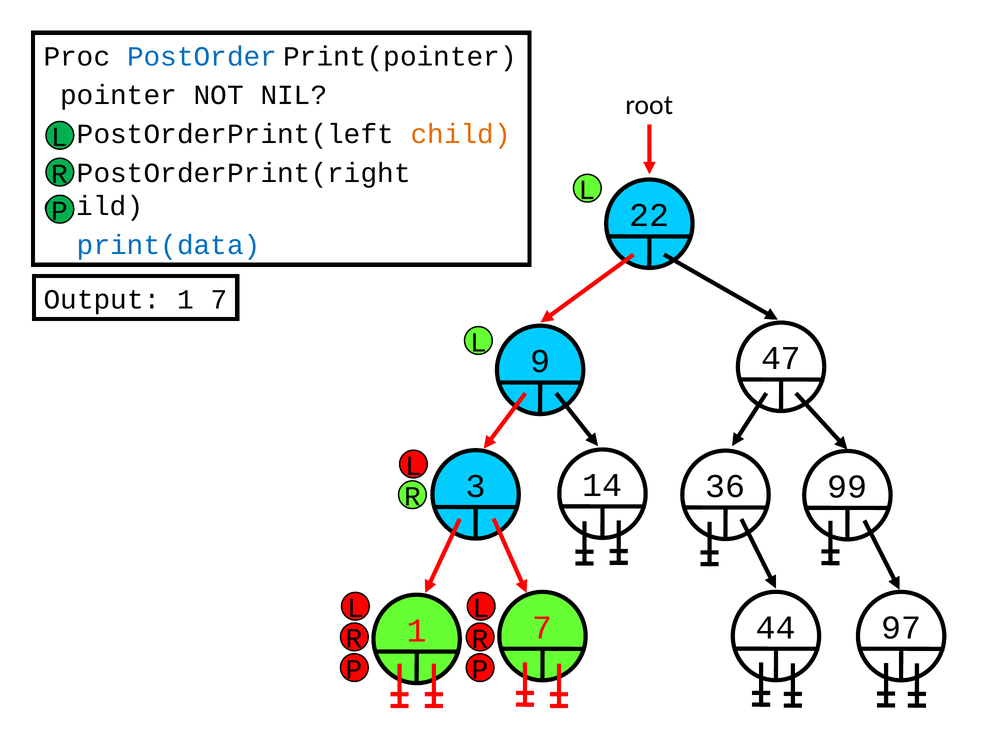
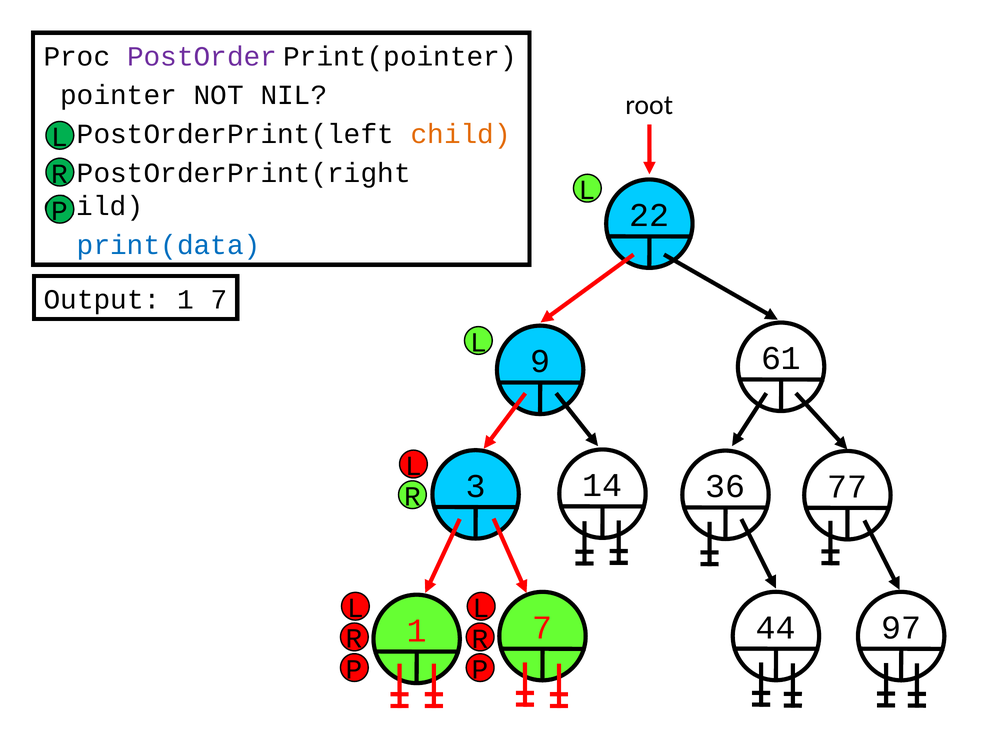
PostOrder colour: blue -> purple
47: 47 -> 61
99: 99 -> 77
